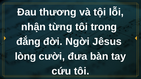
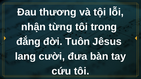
Ngời: Ngời -> Tuôn
lòng: lòng -> lang
